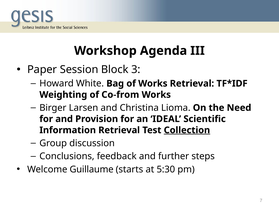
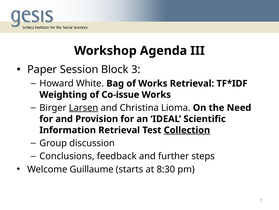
Co-from: Co-from -> Co-issue
Larsen underline: none -> present
5:30: 5:30 -> 8:30
